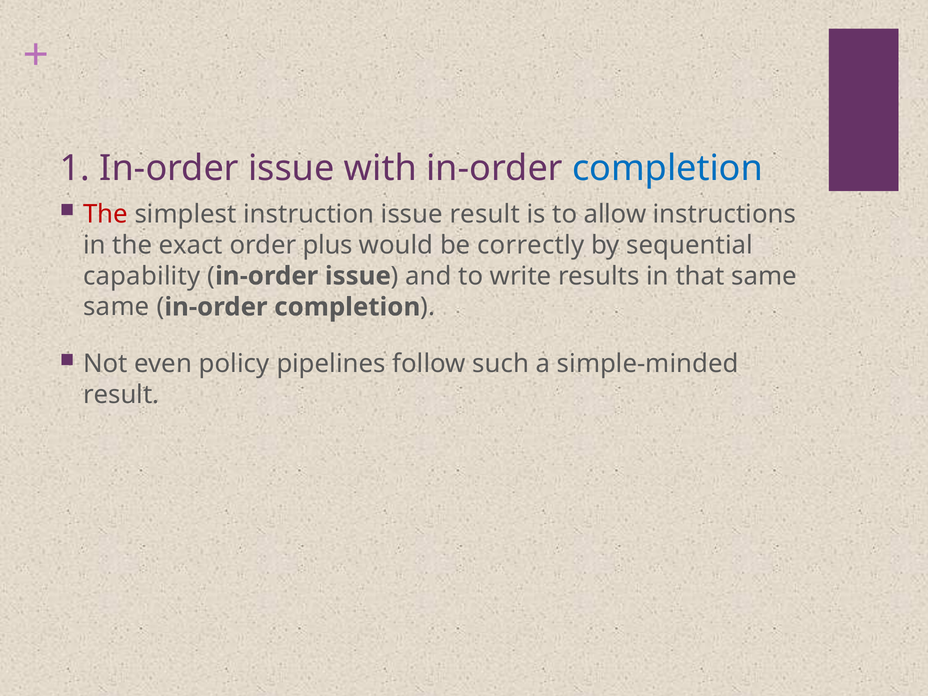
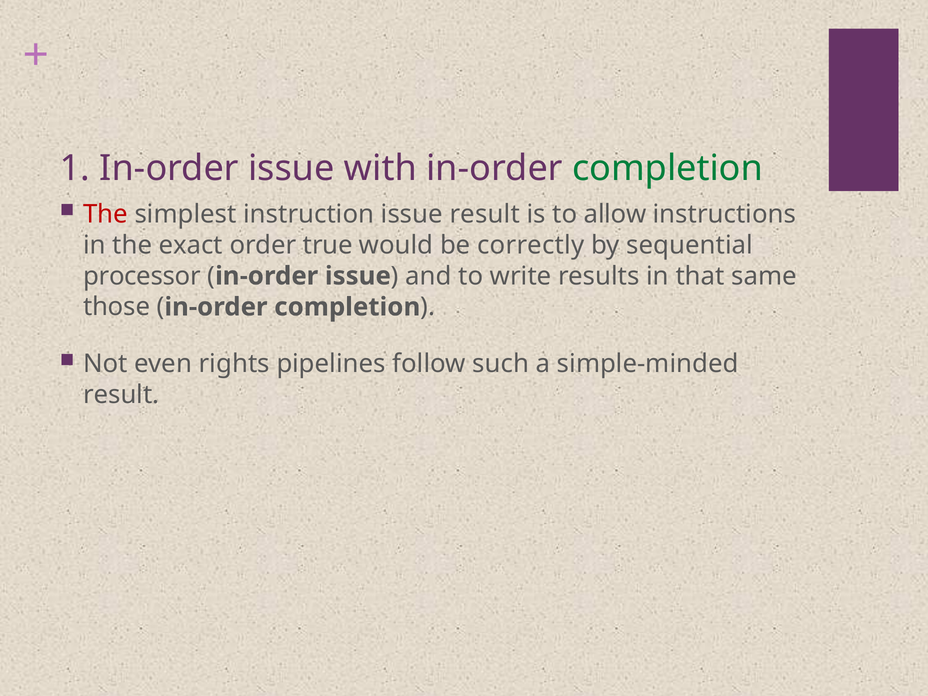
completion at (668, 168) colour: blue -> green
plus: plus -> true
capability: capability -> processor
same at (116, 307): same -> those
policy: policy -> rights
